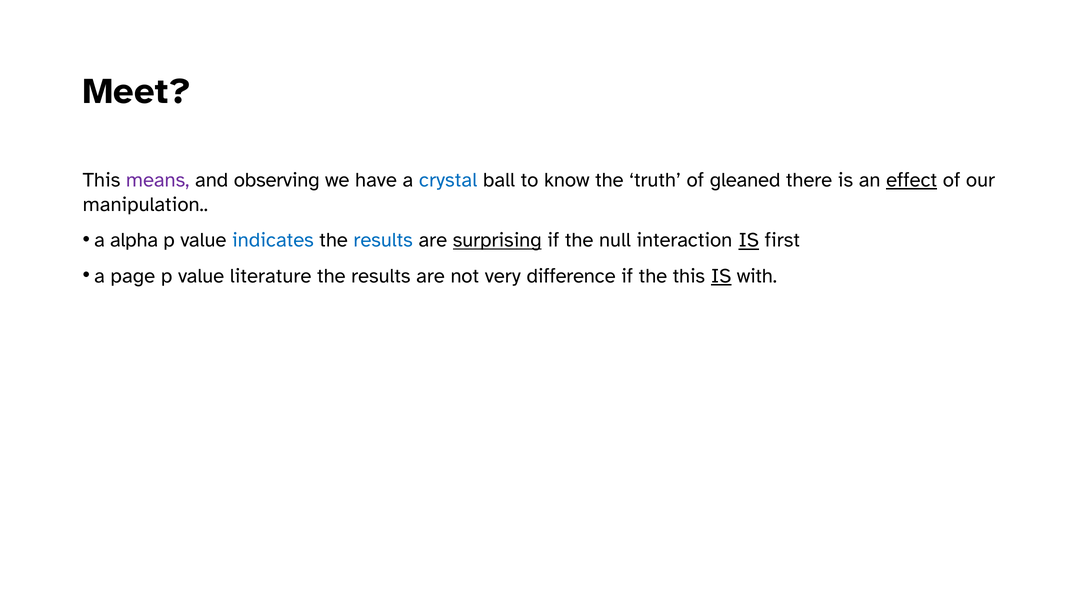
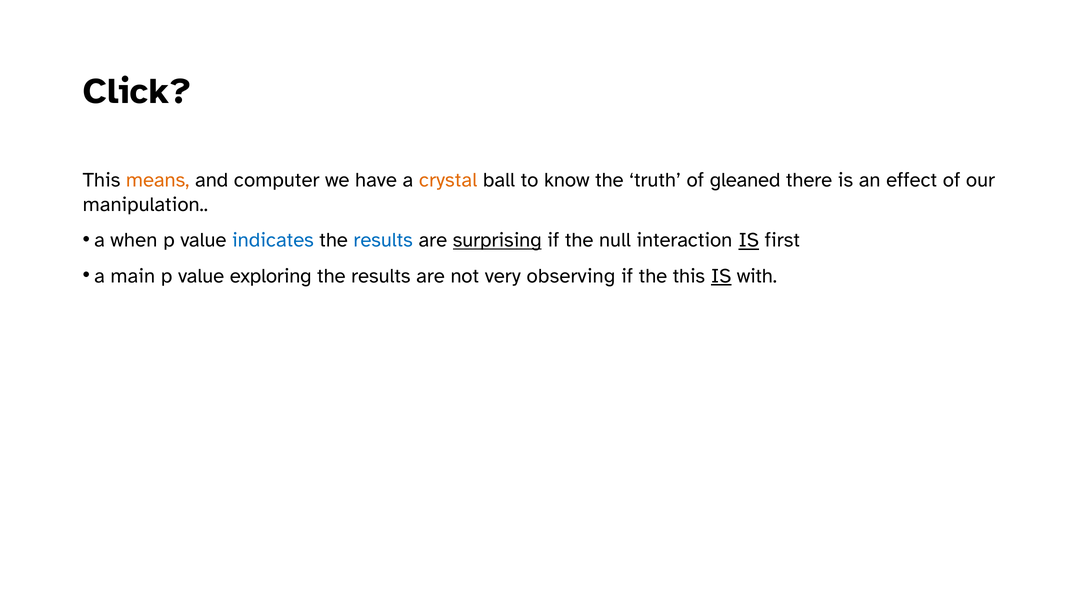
Meet: Meet -> Click
means colour: purple -> orange
observing: observing -> computer
crystal colour: blue -> orange
effect underline: present -> none
alpha: alpha -> when
page: page -> main
literature: literature -> exploring
difference: difference -> observing
